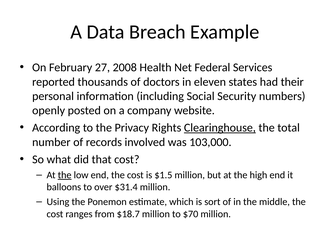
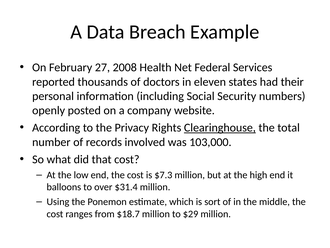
the at (65, 175) underline: present -> none
$1.5: $1.5 -> $7.3
$70: $70 -> $29
